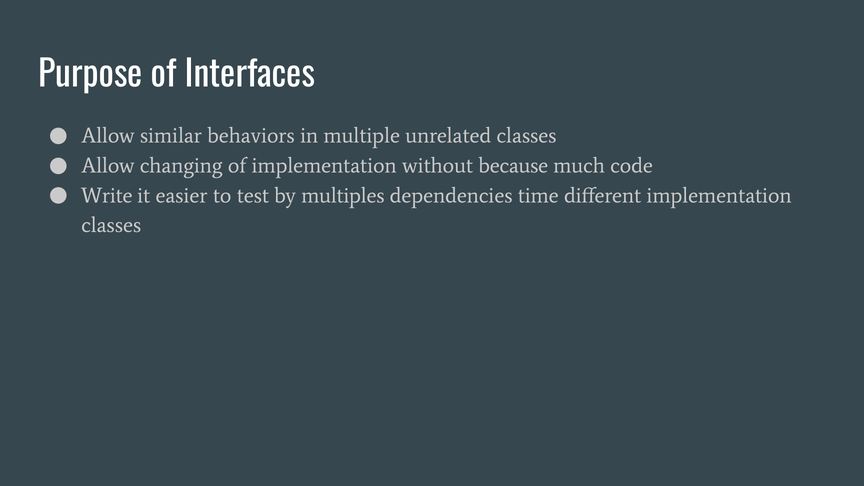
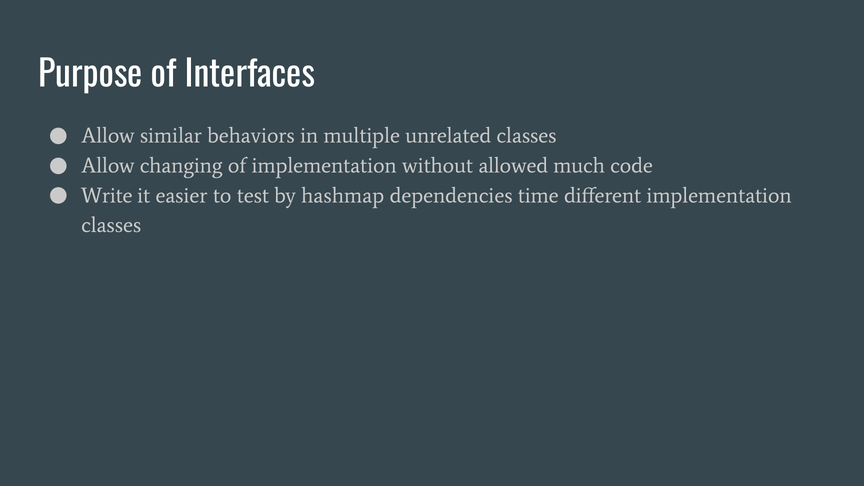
because: because -> allowed
multiples: multiples -> hashmap
